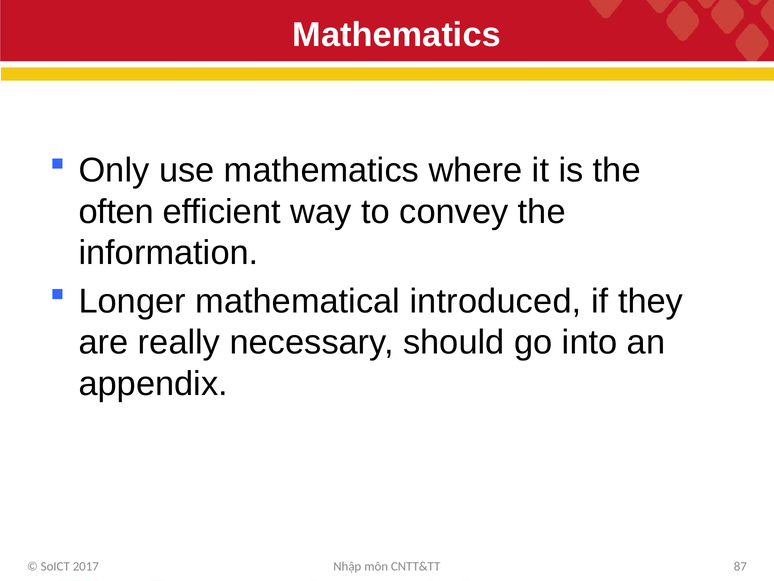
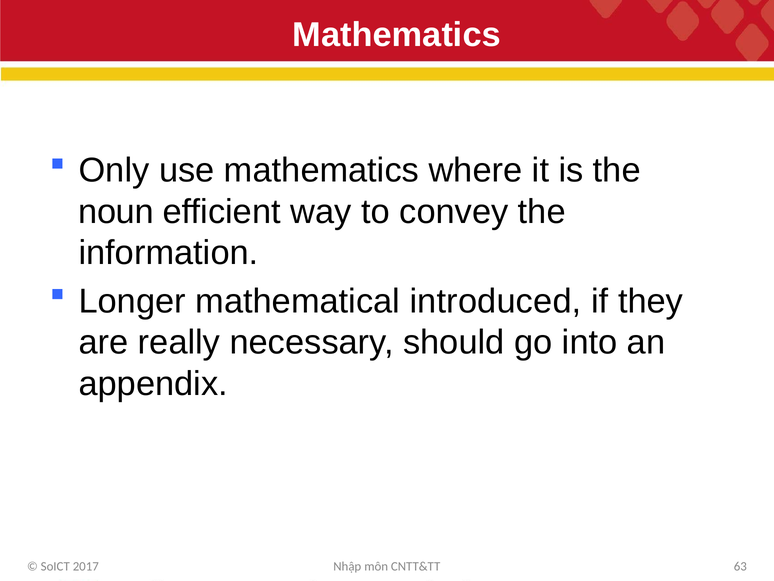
often: often -> noun
87: 87 -> 63
